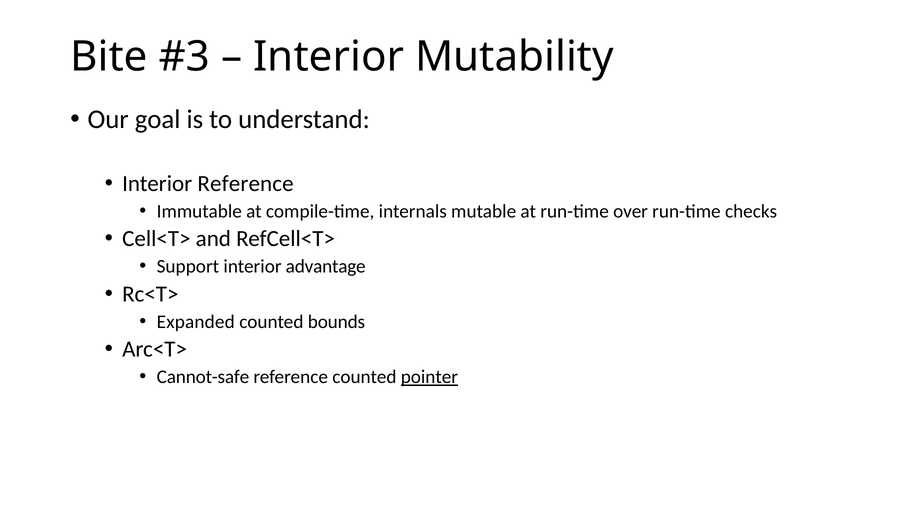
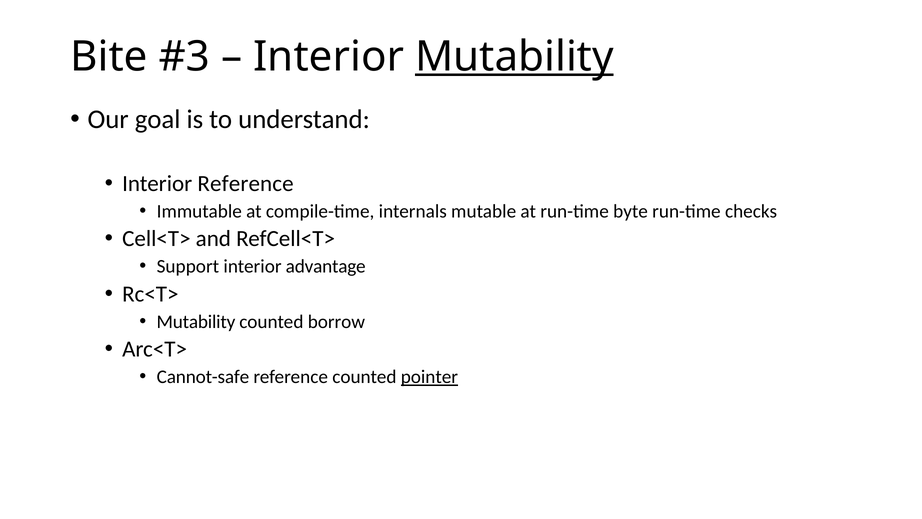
Mutability at (514, 57) underline: none -> present
over: over -> byte
Expanded at (196, 321): Expanded -> Mutability
bounds: bounds -> borrow
